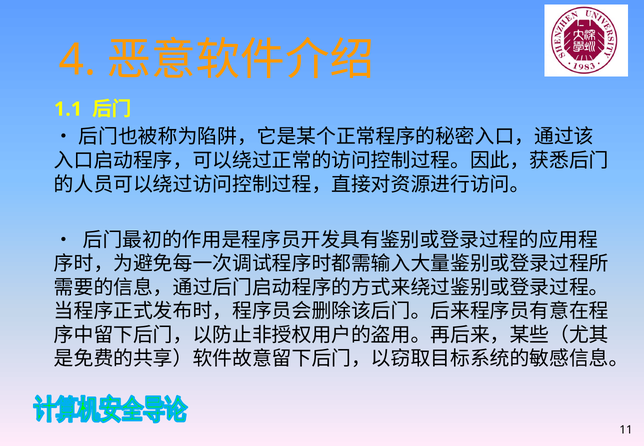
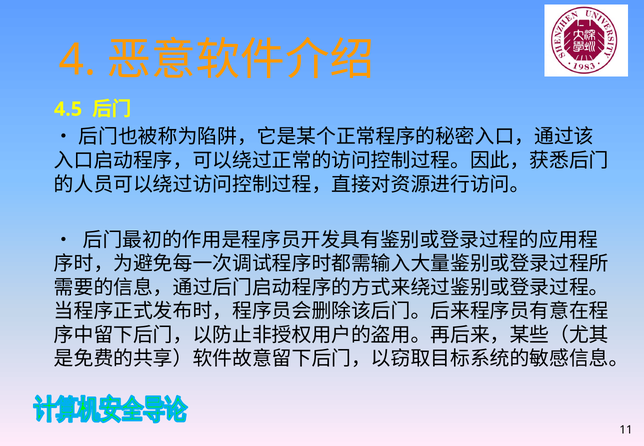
1.1: 1.1 -> 4.5
